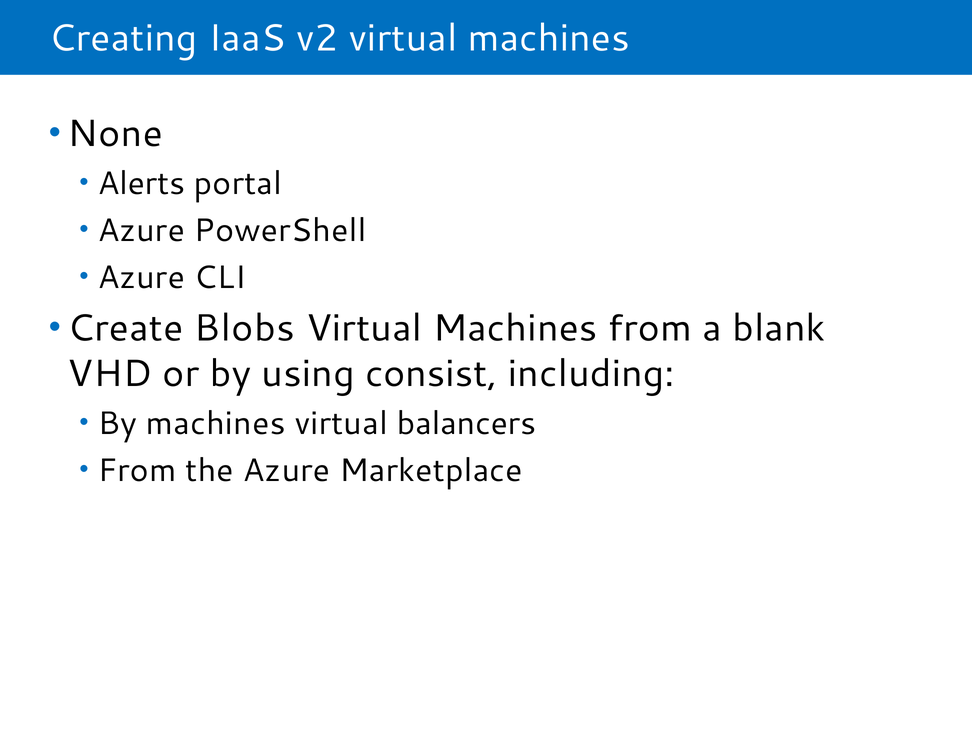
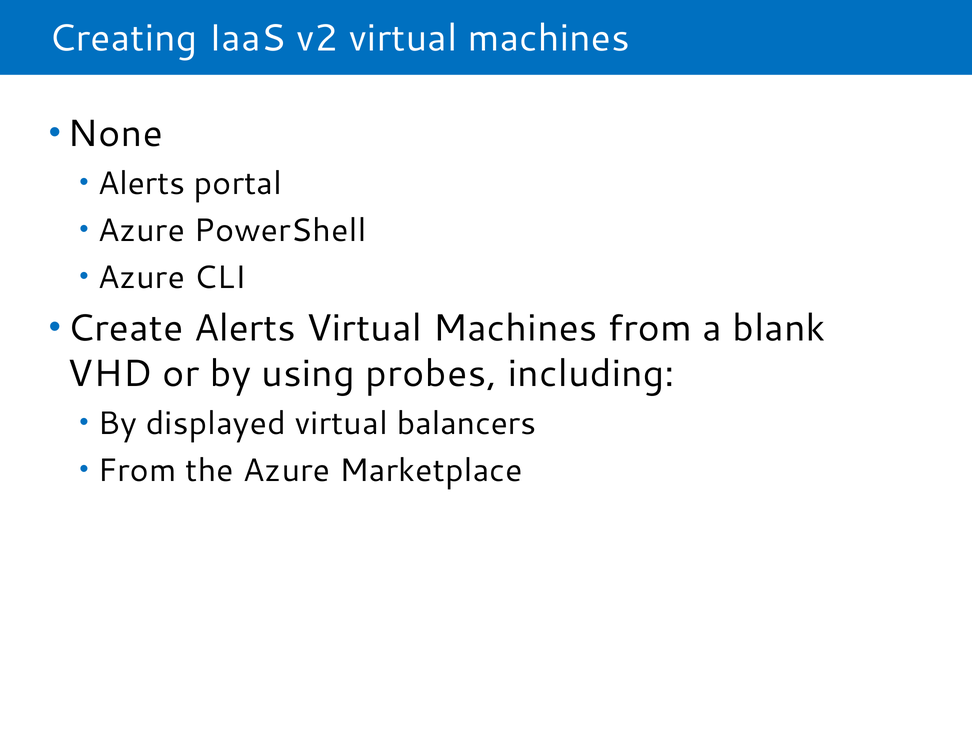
Create Blobs: Blobs -> Alerts
consist: consist -> probes
By machines: machines -> displayed
